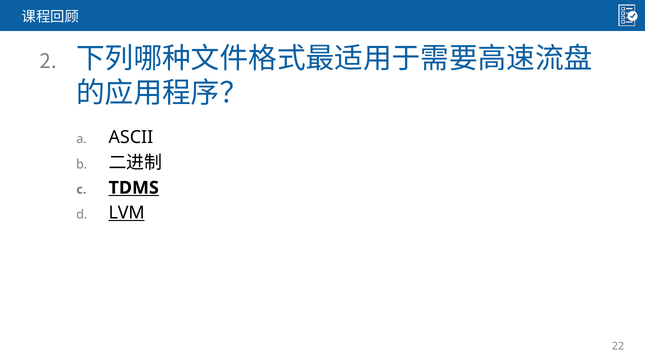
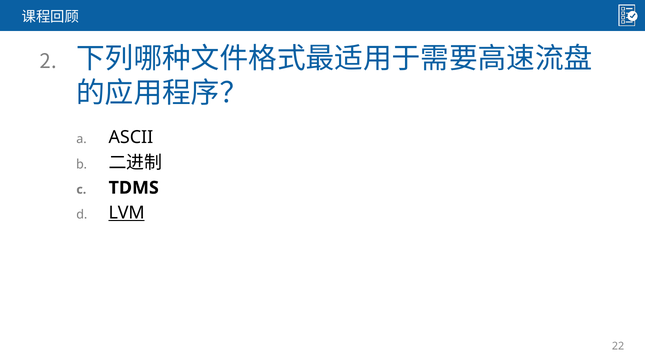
TDMS underline: present -> none
